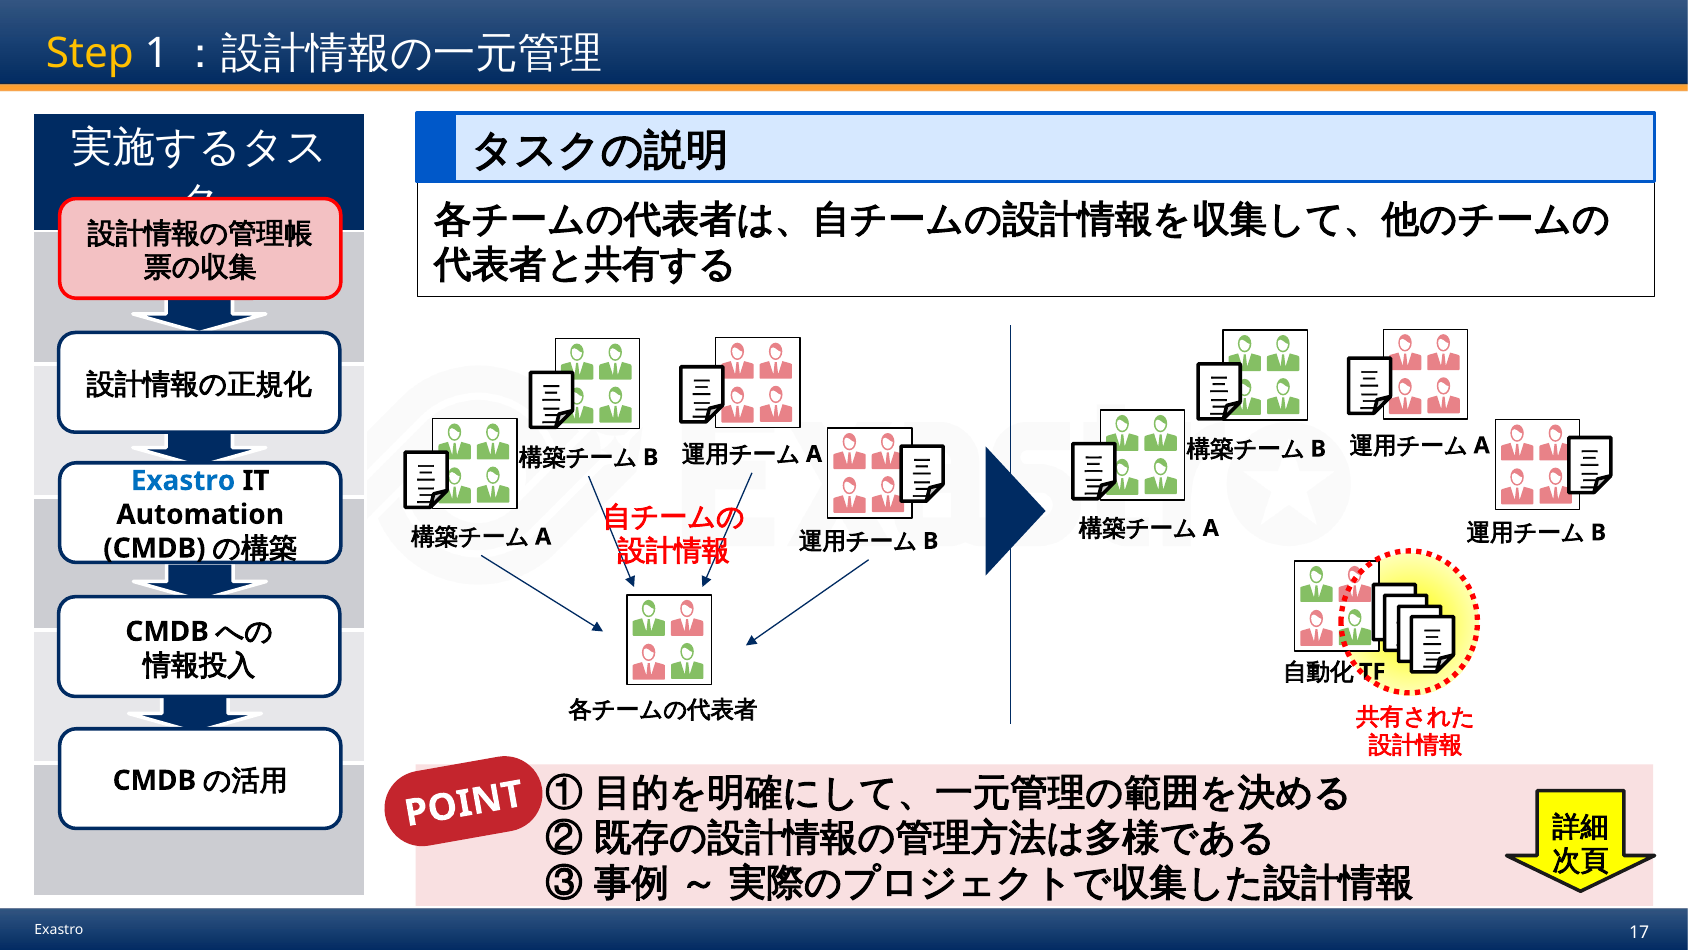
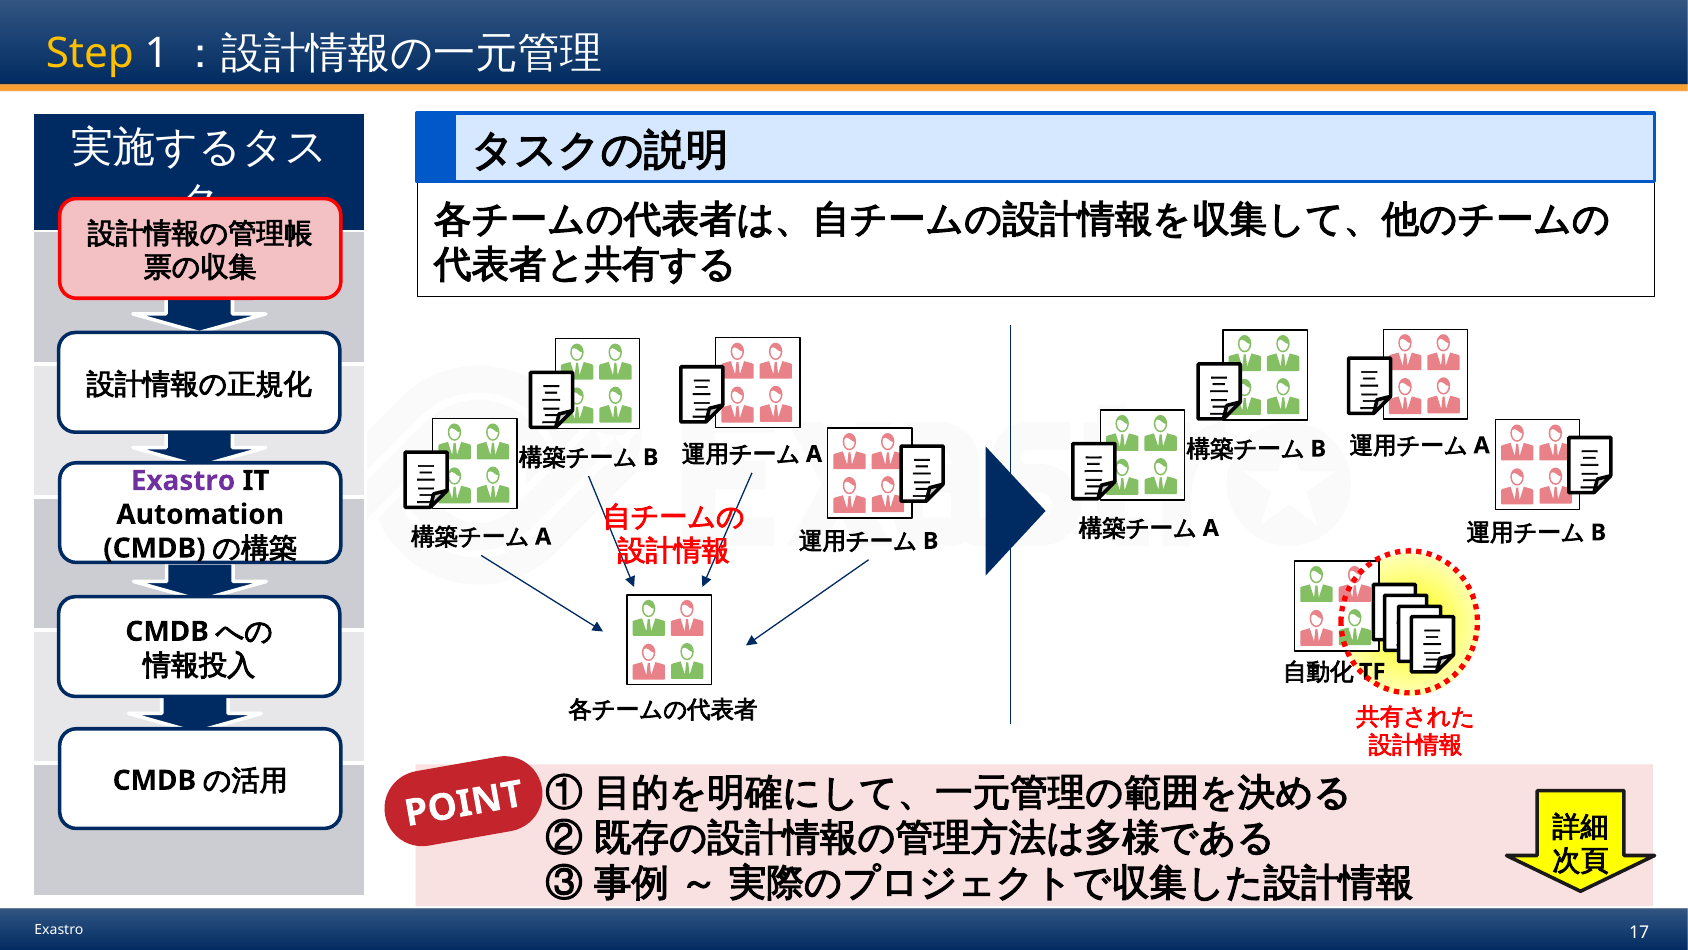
Exastro at (183, 481) colour: blue -> purple
